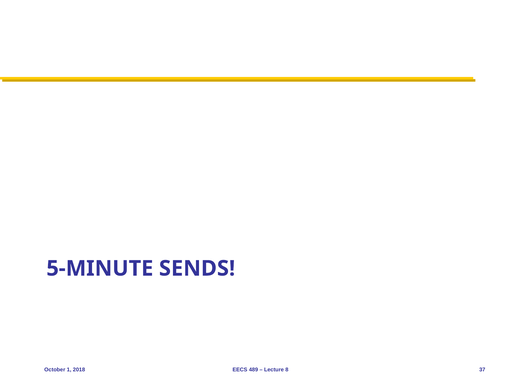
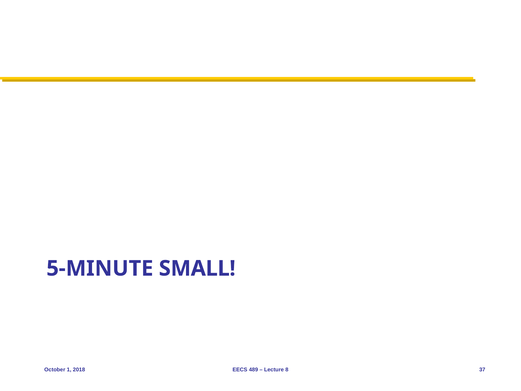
SENDS: SENDS -> SMALL
